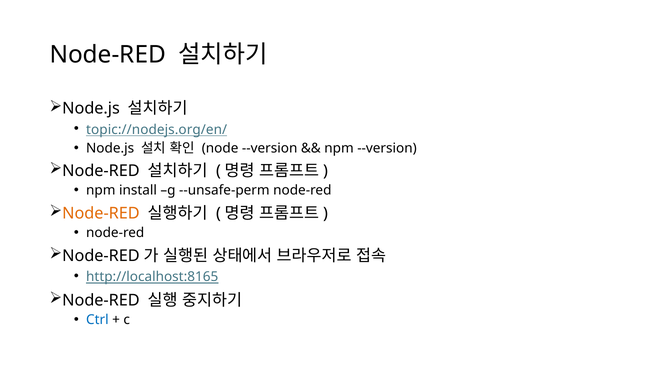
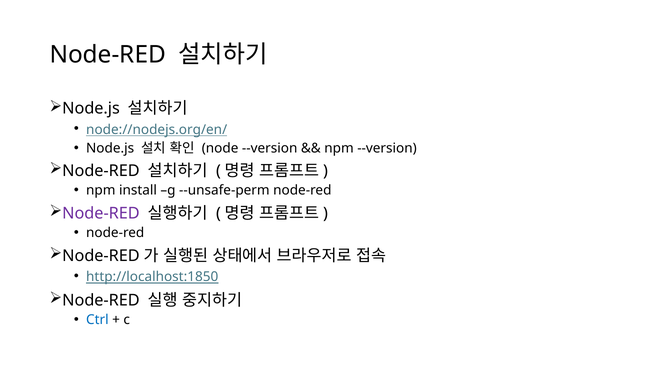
topic://nodejs.org/en/: topic://nodejs.org/en/ -> node://nodejs.org/en/
Node-RED at (101, 213) colour: orange -> purple
http://localhost:8165: http://localhost:8165 -> http://localhost:1850
